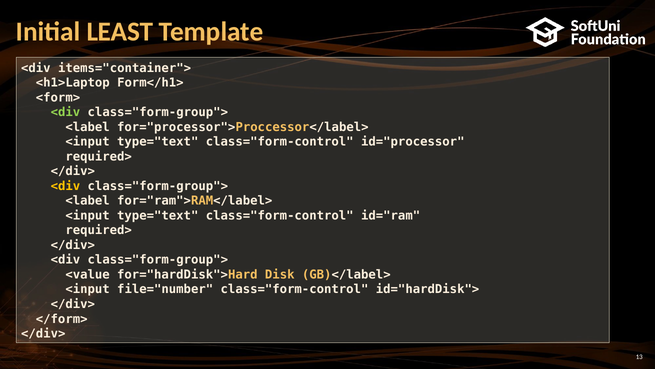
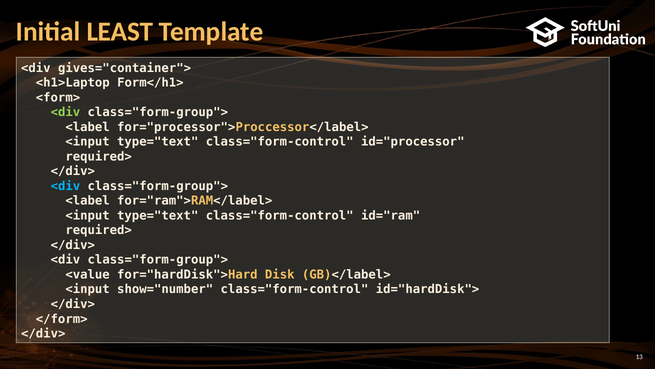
items="container">: items="container"> -> gives="container">
<div at (65, 186) colour: yellow -> light blue
file="number: file="number -> show="number
